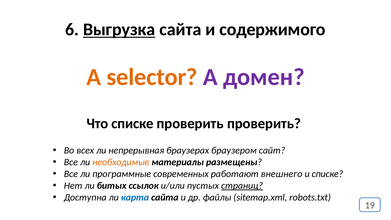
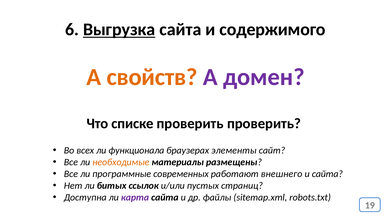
selector: selector -> свойств
непрерывная: непрерывная -> функционала
браузером: браузером -> элементы
и списке: списке -> сайта
страниц underline: present -> none
карта colour: blue -> purple
